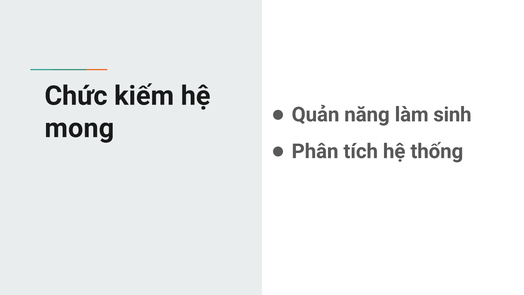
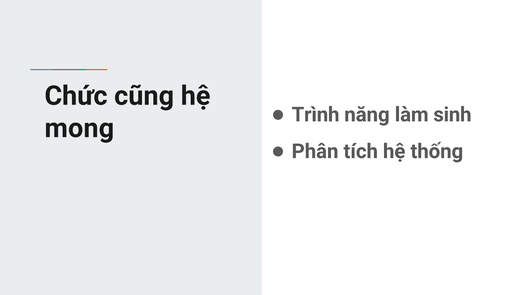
kiếm: kiếm -> cũng
Quản: Quản -> Trình
